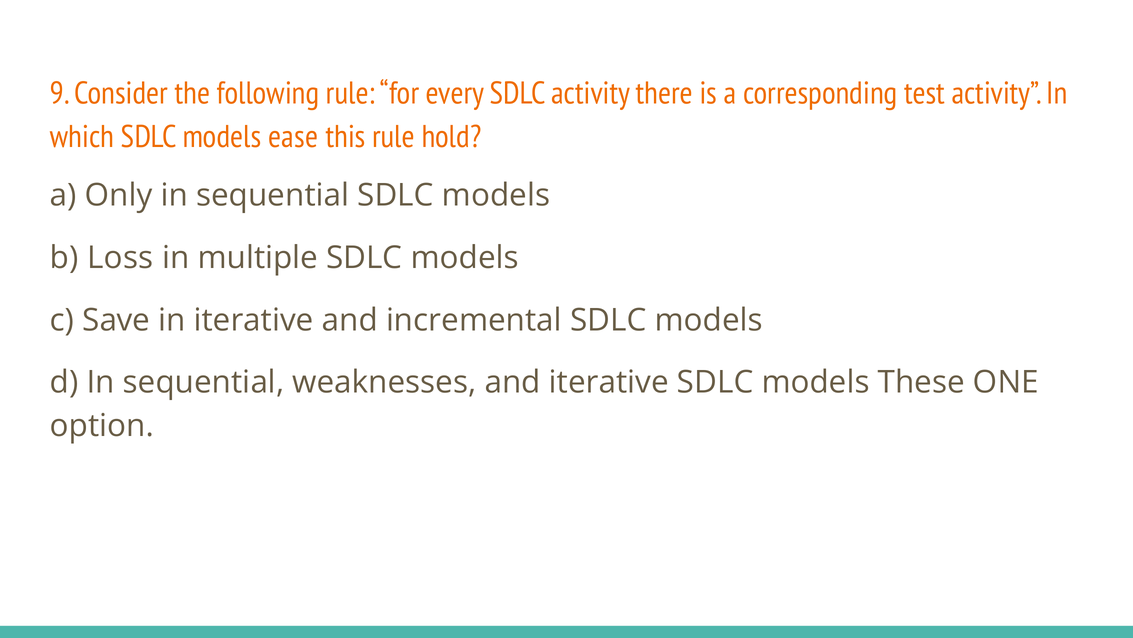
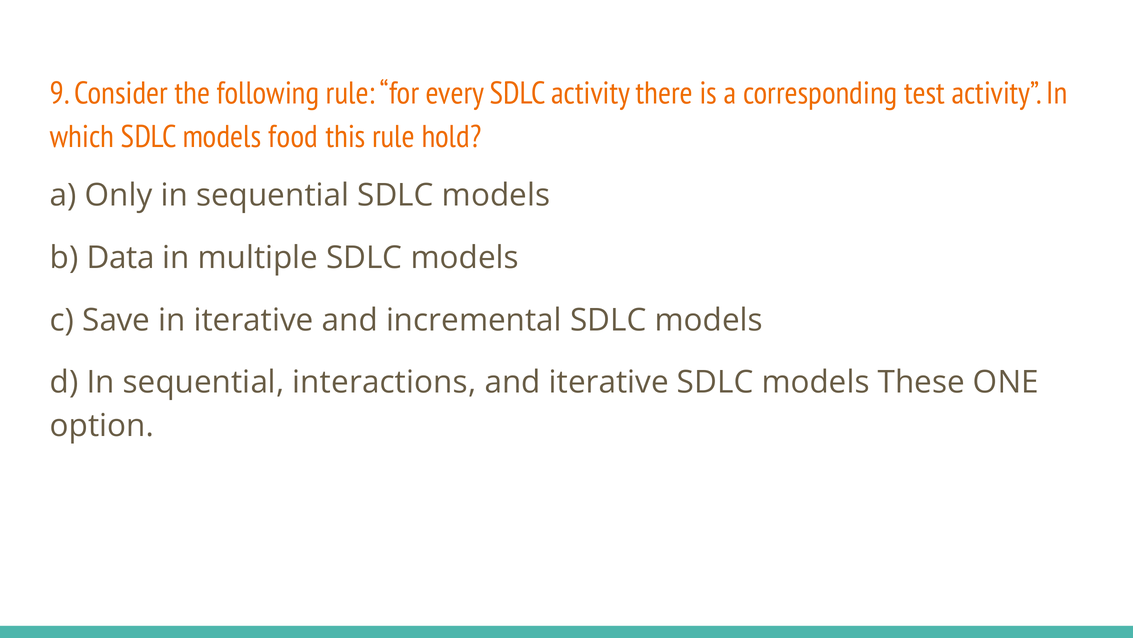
ease: ease -> food
Loss: Loss -> Data
weaknesses: weaknesses -> interactions
